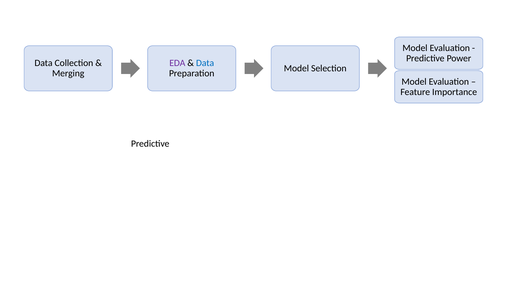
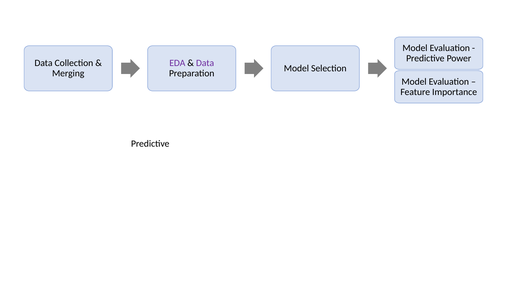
Data at (205, 63) colour: blue -> purple
